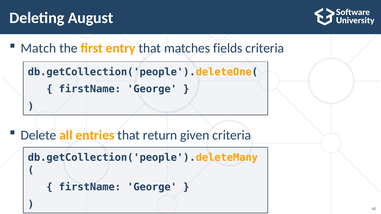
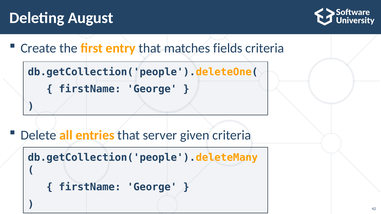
Match: Match -> Create
return: return -> server
